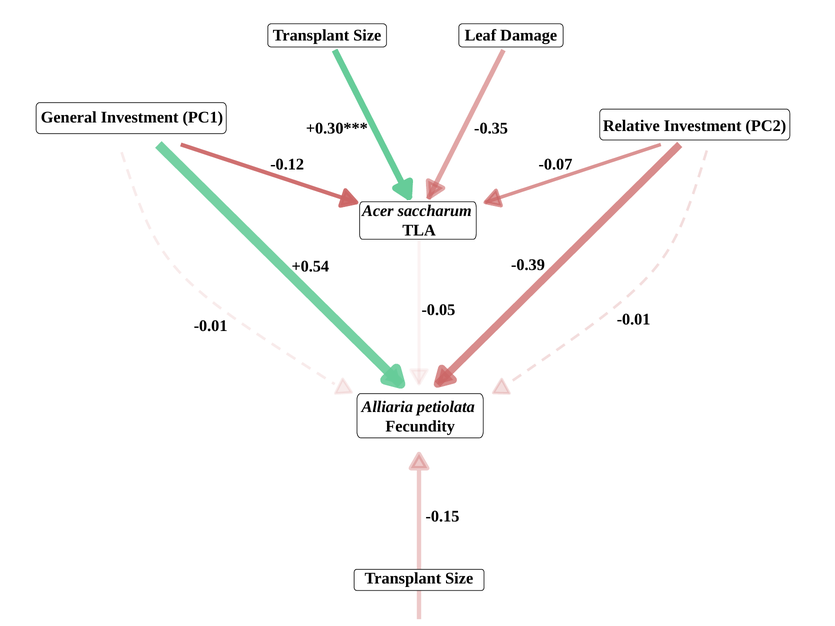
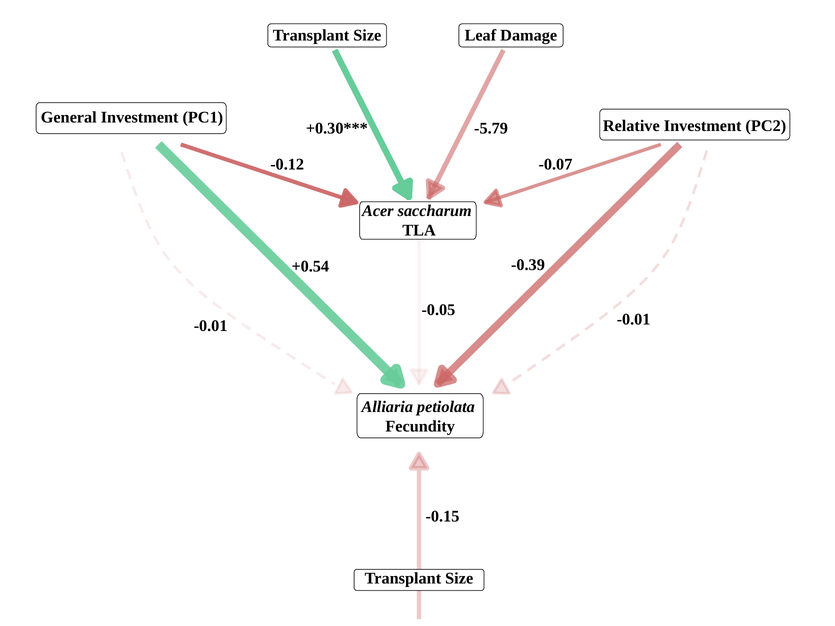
-0.35: -0.35 -> -5.79
